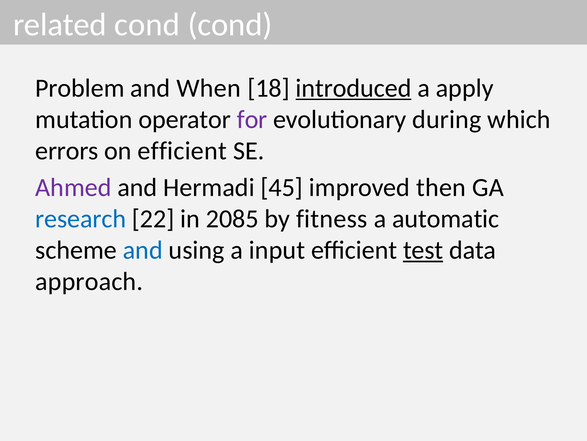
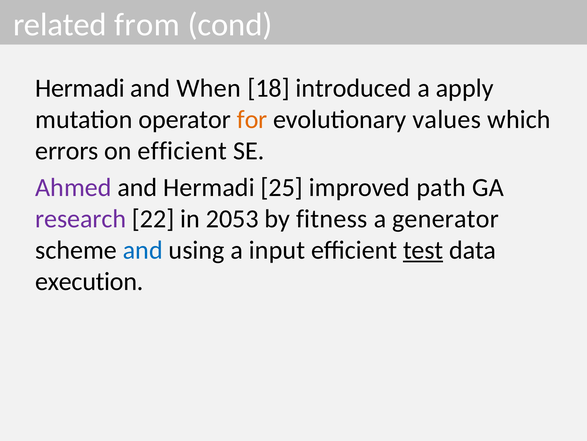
related cond: cond -> from
Problem at (80, 88): Problem -> Hermadi
introduced underline: present -> none
for colour: purple -> orange
during: during -> values
45: 45 -> 25
then: then -> path
research colour: blue -> purple
2085: 2085 -> 2053
automatic: automatic -> generator
approach: approach -> execution
